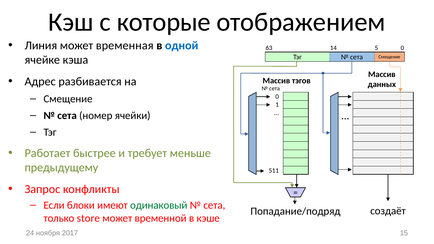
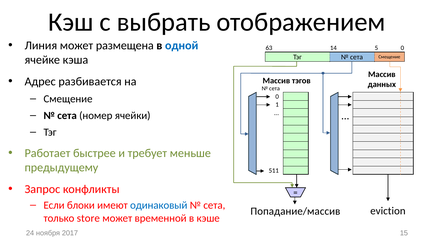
которые: которые -> выбрать
временная: временная -> размещена
одинаковый colour: green -> blue
создаёт: создаёт -> eviction
Попадание/подряд: Попадание/подряд -> Попадание/массив
